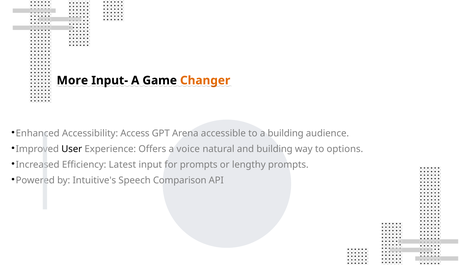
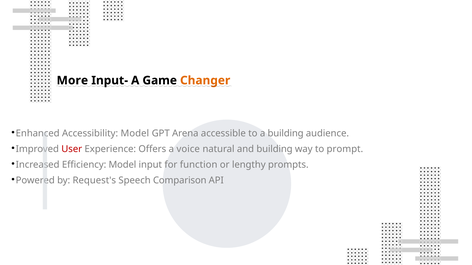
Accessibility Access: Access -> Model
User colour: black -> red
options: options -> prompt
Efficiency Latest: Latest -> Model
for prompts: prompts -> function
Intuitive's: Intuitive's -> Request's
